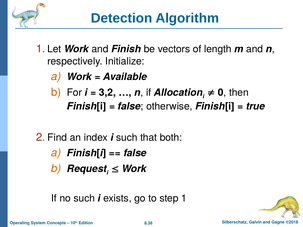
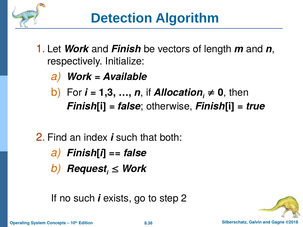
3,2: 3,2 -> 1,3
1: 1 -> 2
